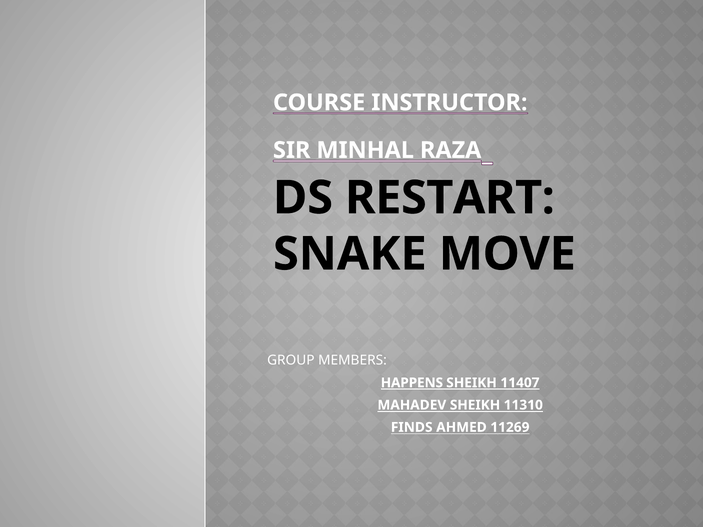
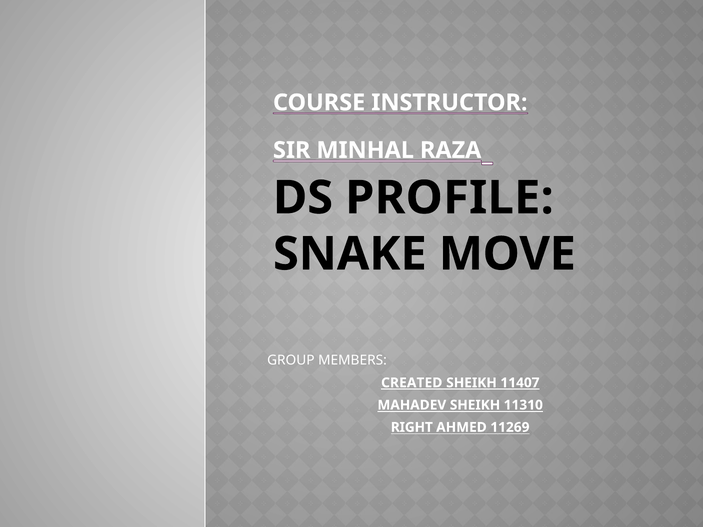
RESTART: RESTART -> PROFILE
HAPPENS: HAPPENS -> CREATED
FINDS: FINDS -> RIGHT
